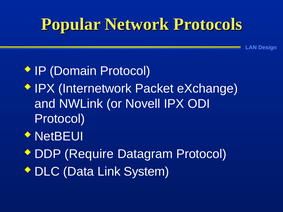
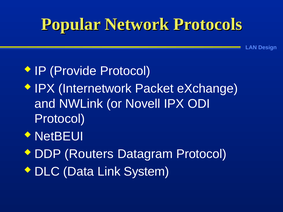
Domain: Domain -> Provide
Require: Require -> Routers
